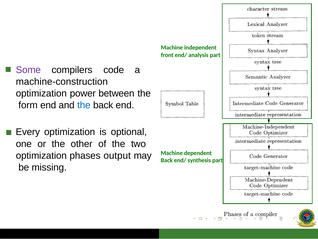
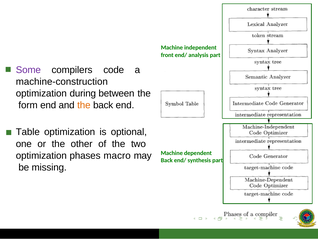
power: power -> during
the at (84, 105) colour: blue -> orange
Every: Every -> Table
output: output -> macro
